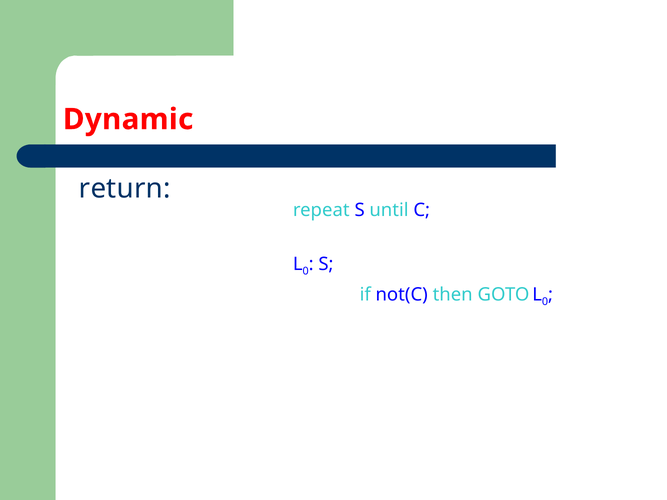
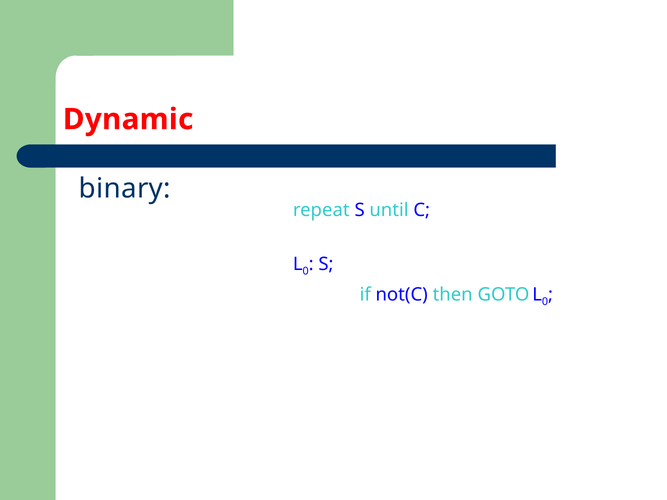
return: return -> binary
